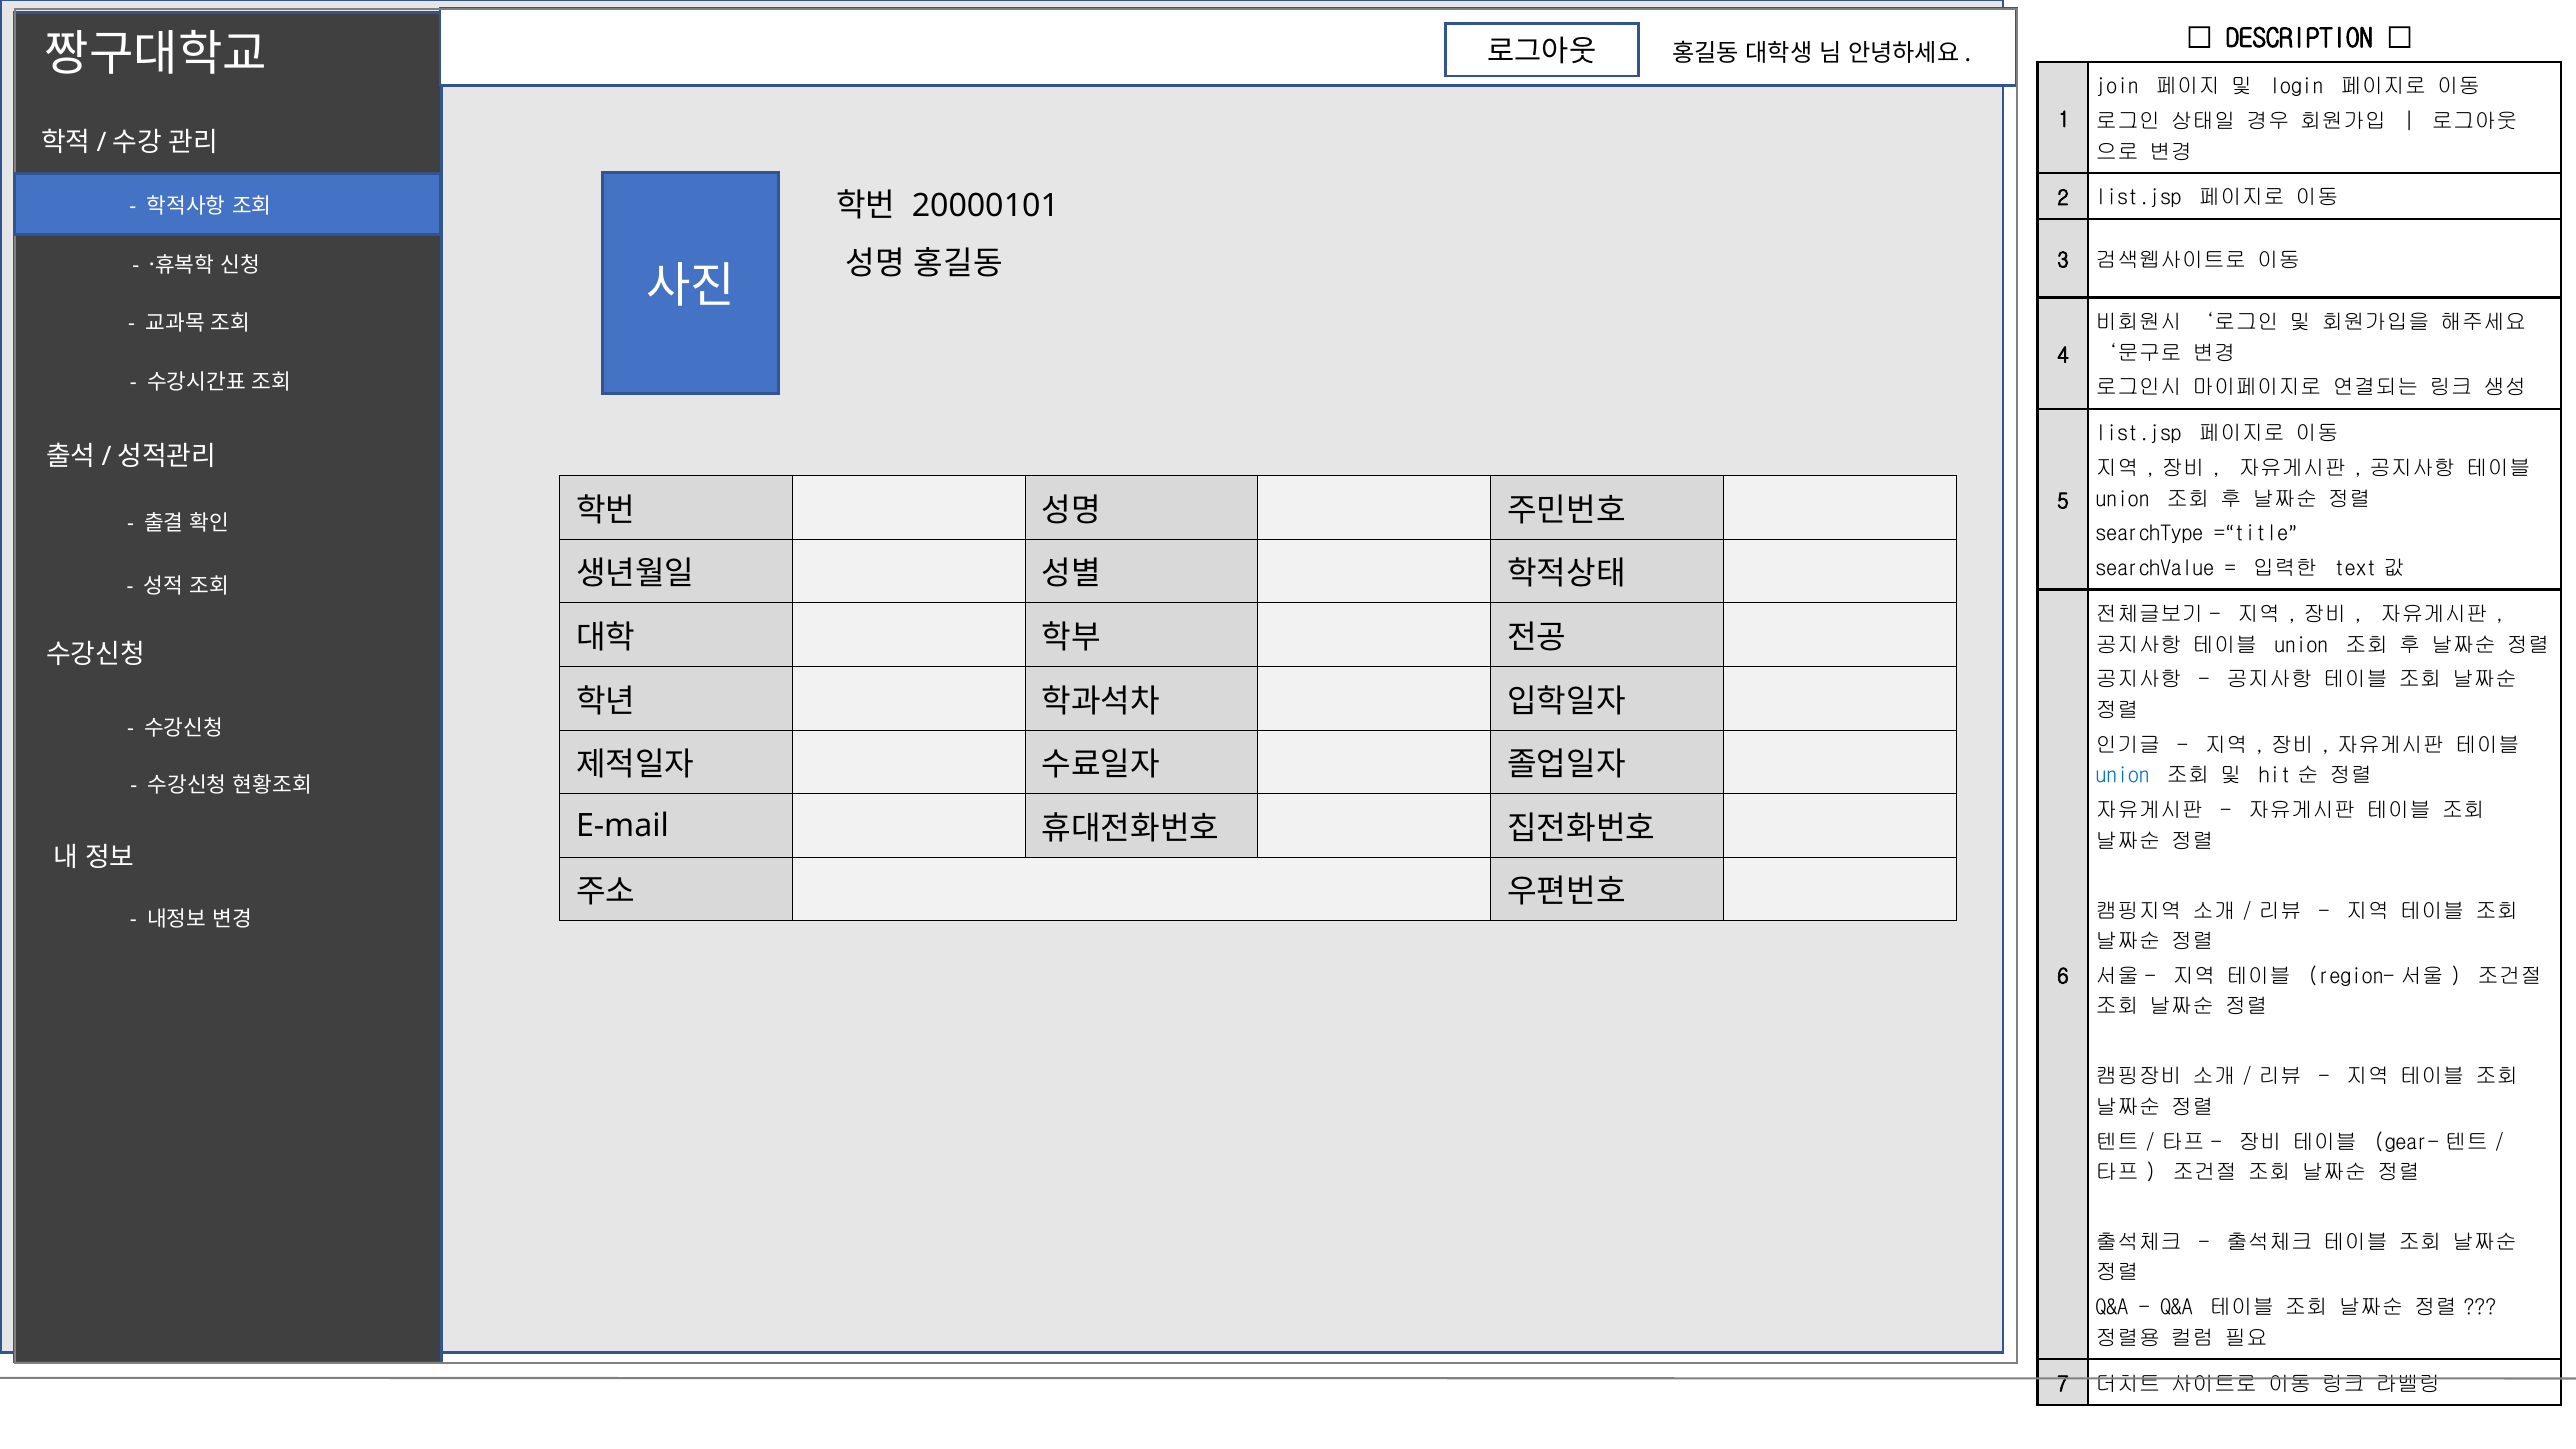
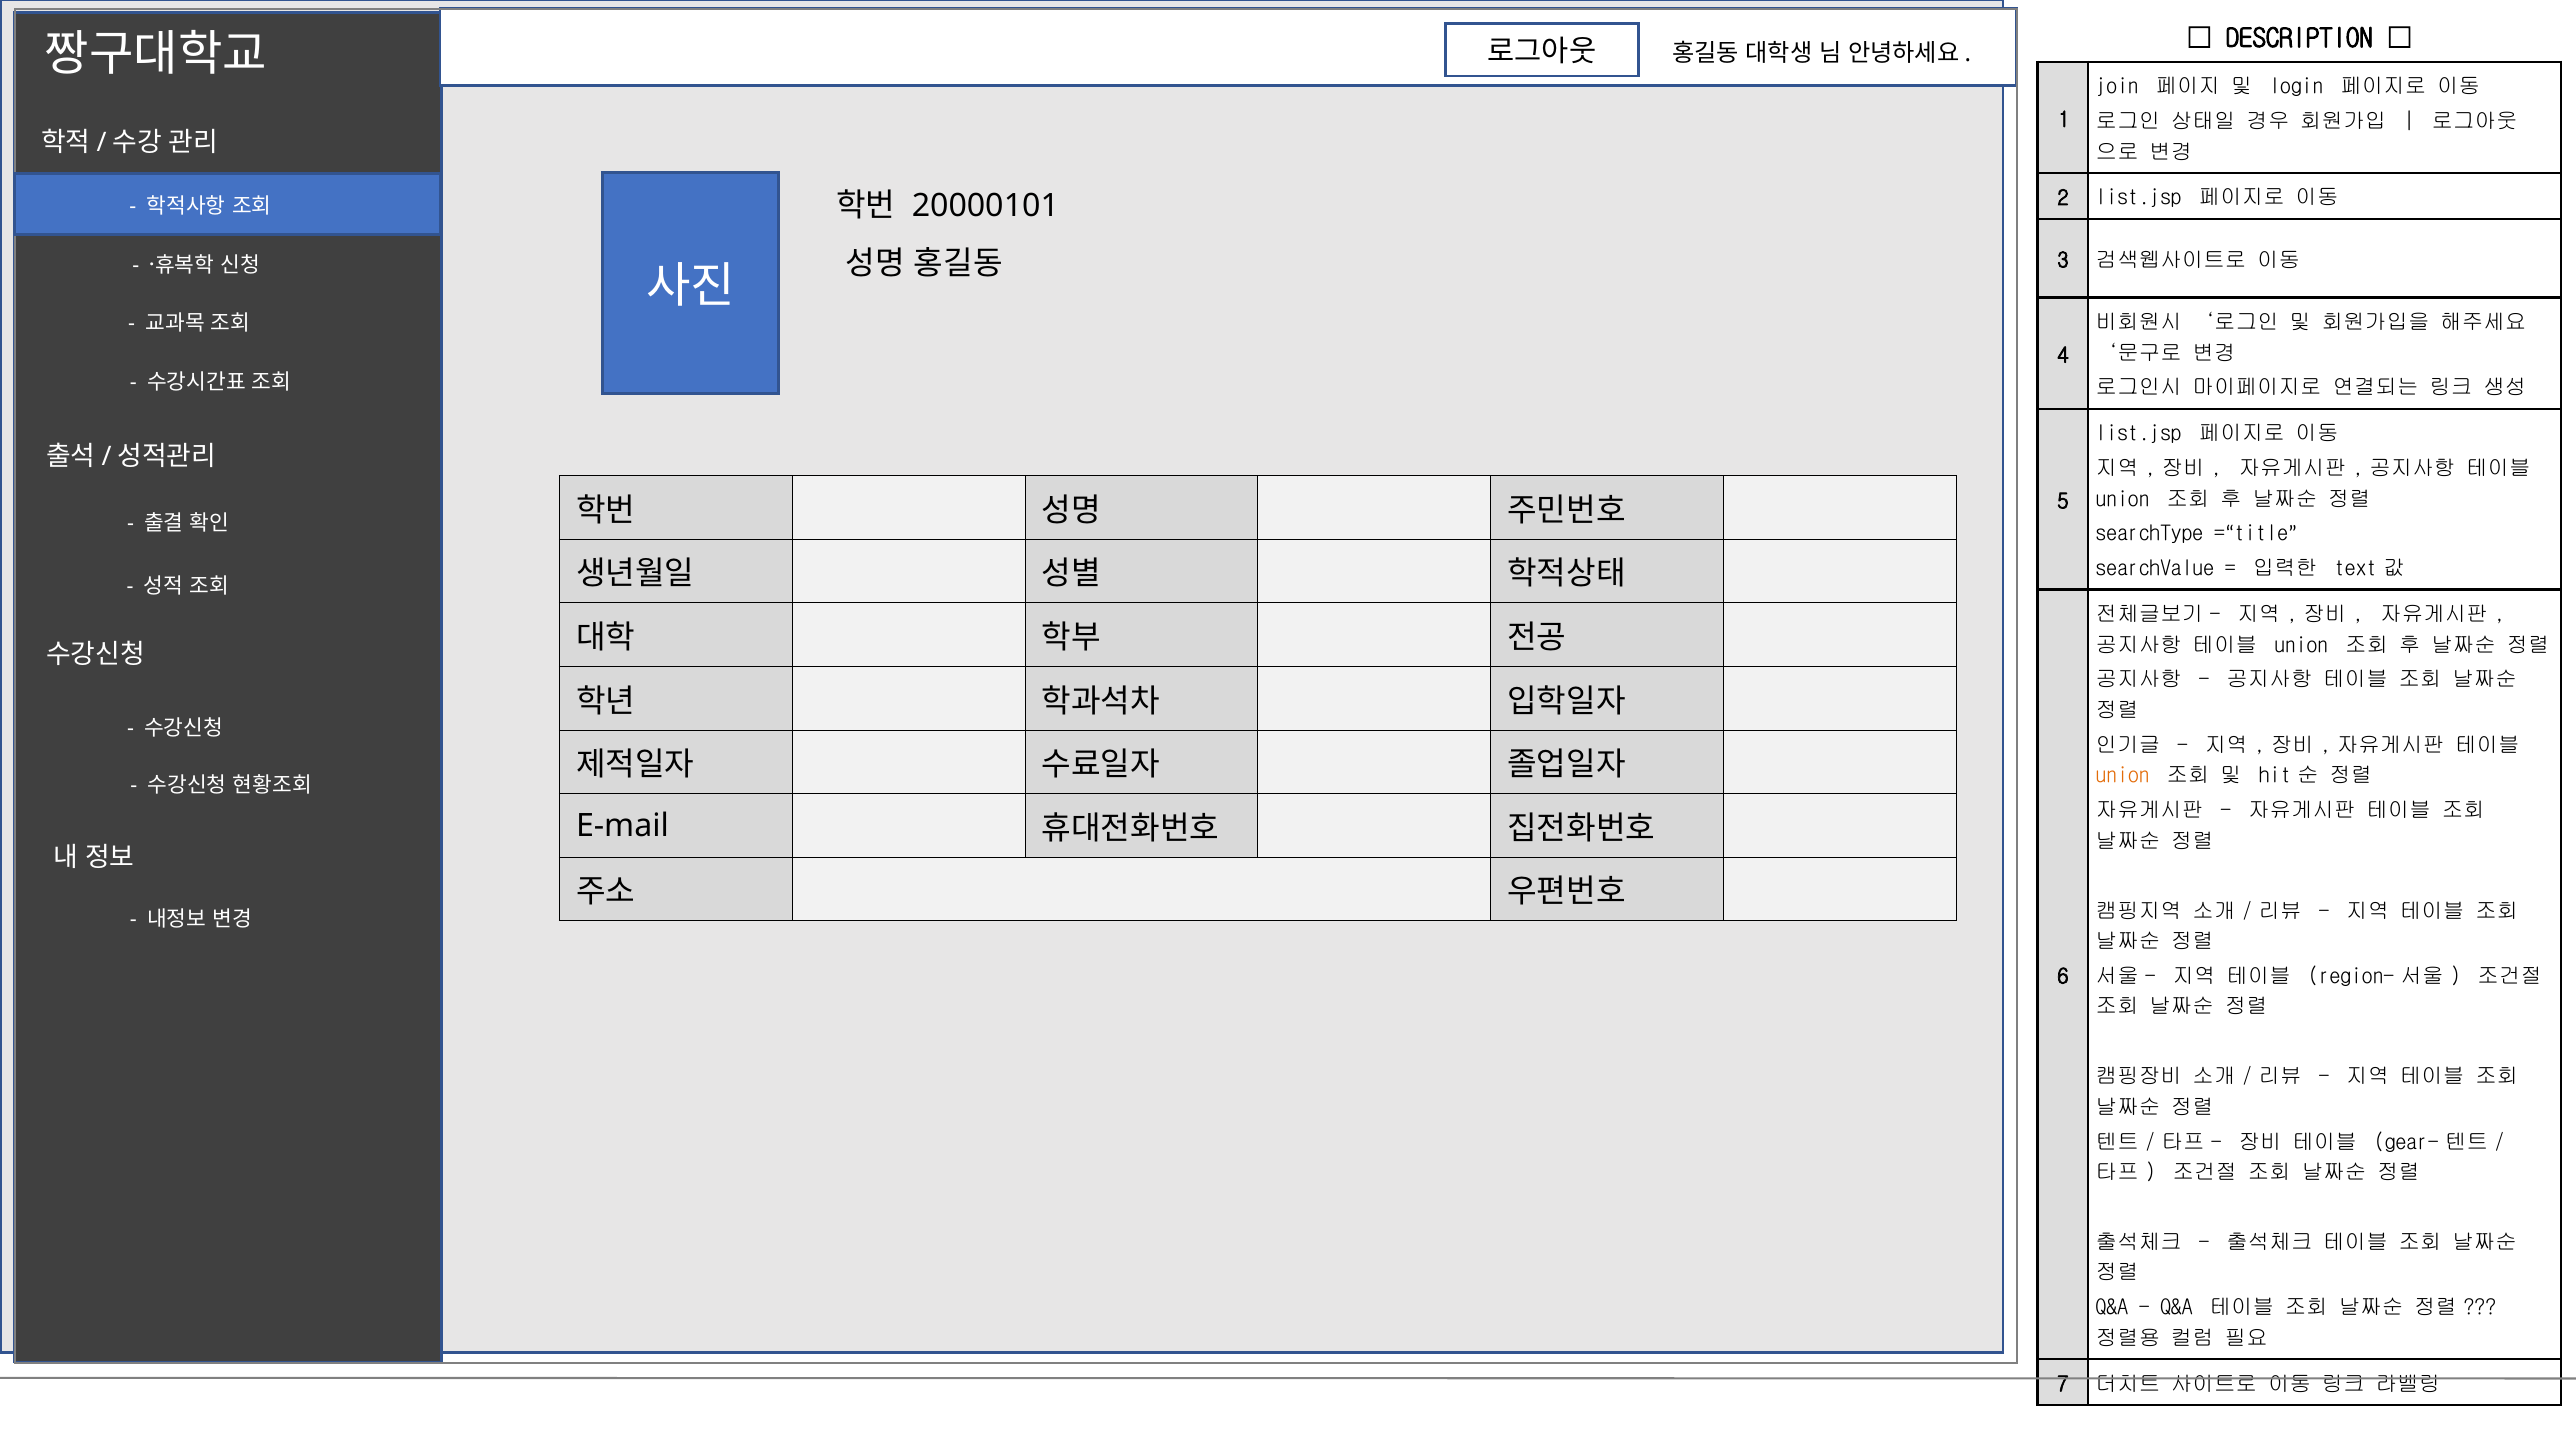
union at (2123, 776) colour: blue -> orange
